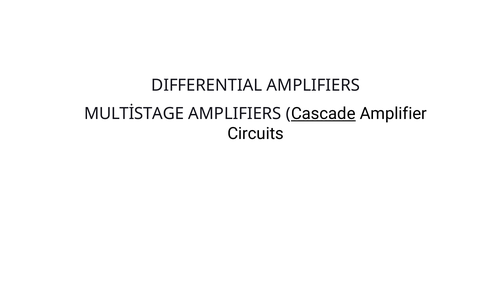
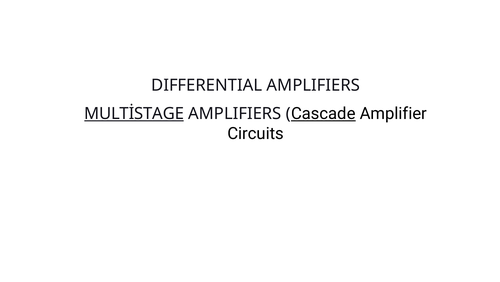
MULTİSTAGE underline: none -> present
